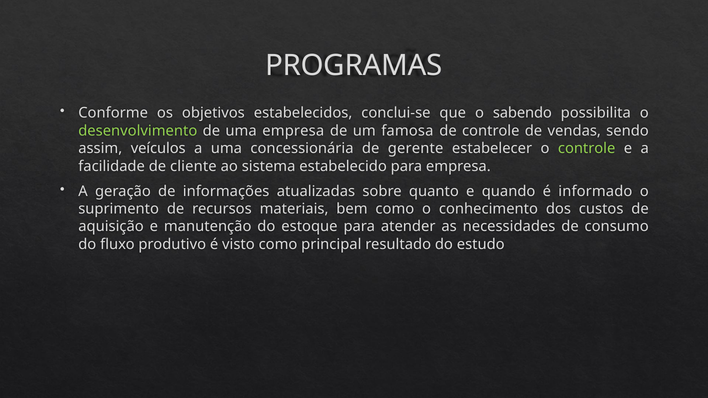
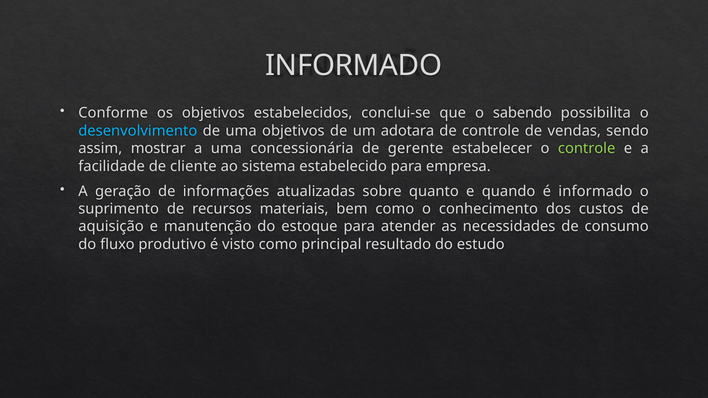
PROGRAMAS at (354, 66): PROGRAMAS -> INFORMADO
desenvolvimento colour: light green -> light blue
uma empresa: empresa -> objetivos
famosa: famosa -> adotara
veículos: veículos -> mostrar
